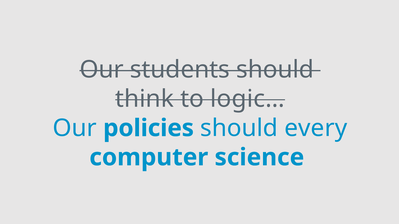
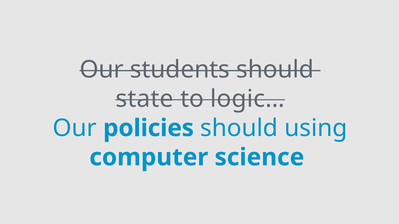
think: think -> state
every: every -> using
